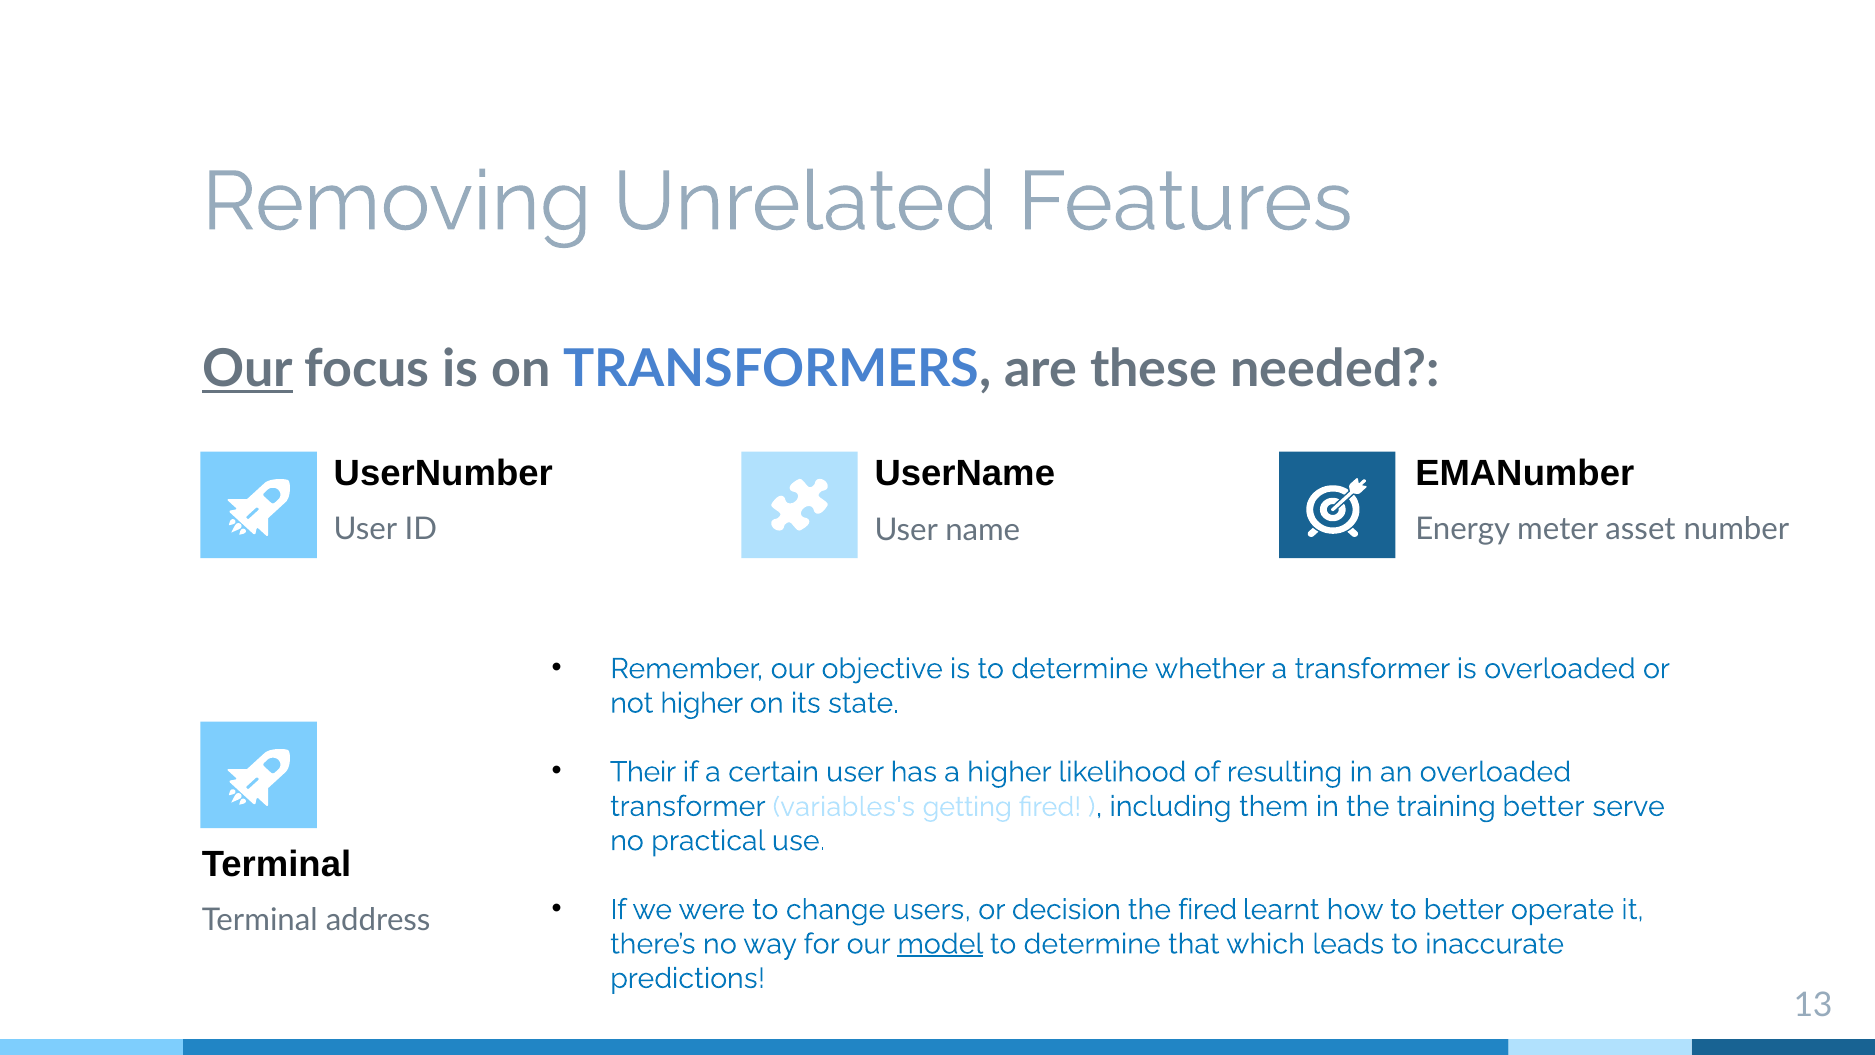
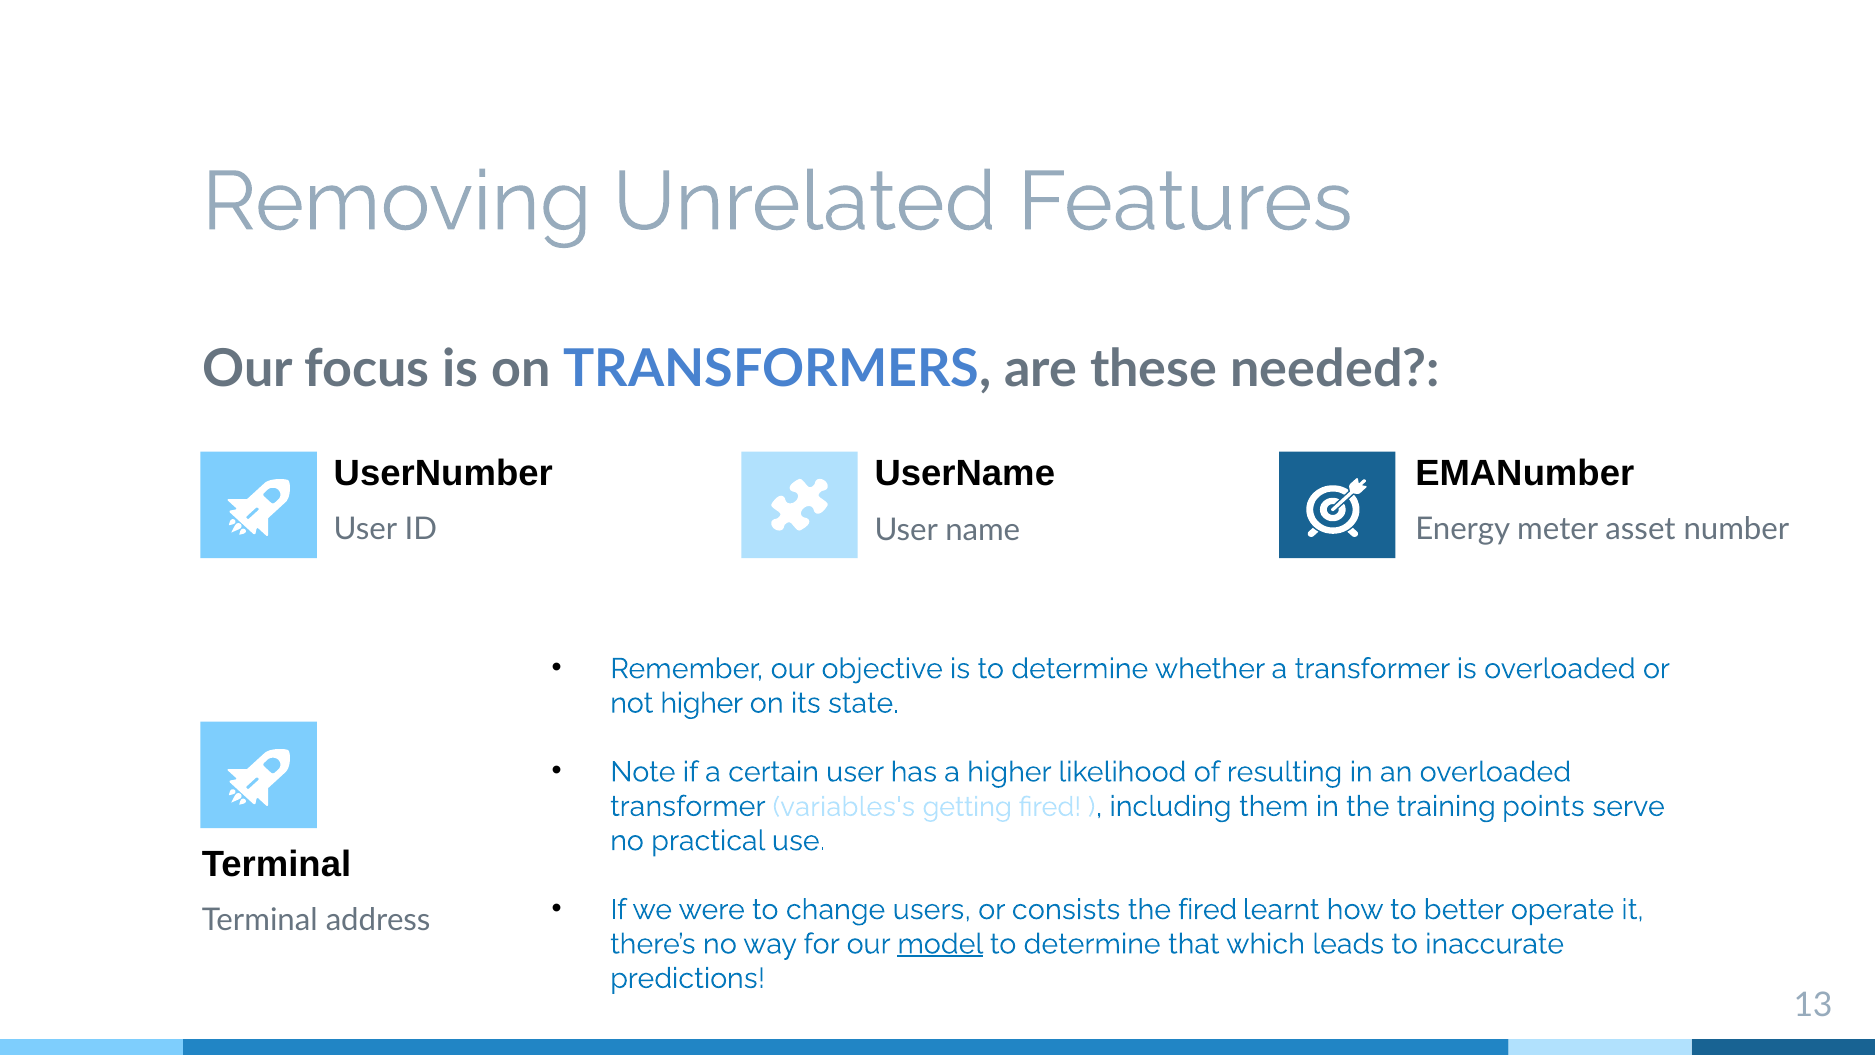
Our at (247, 369) underline: present -> none
Their: Their -> Note
training better: better -> points
decision: decision -> consists
